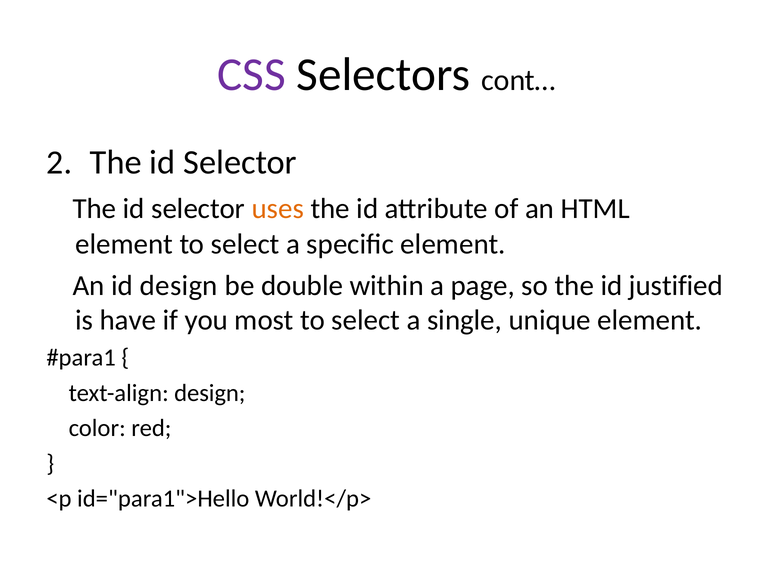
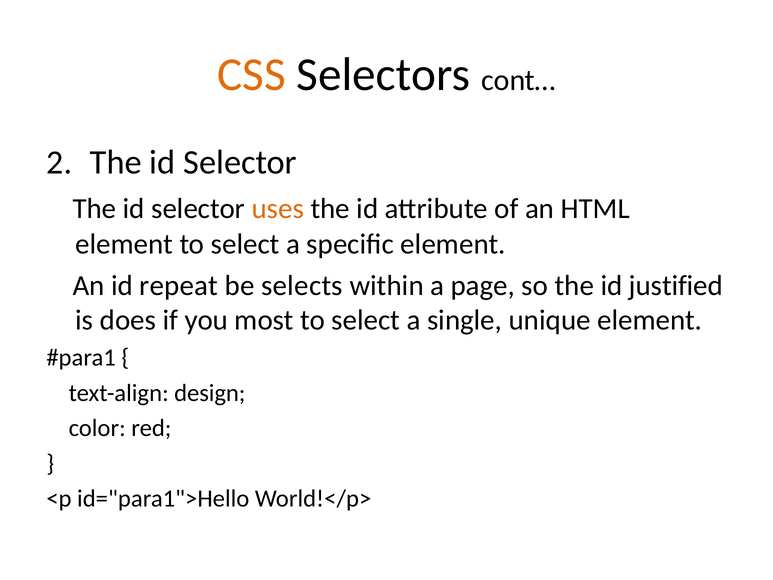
CSS colour: purple -> orange
id design: design -> repeat
double: double -> selects
have: have -> does
